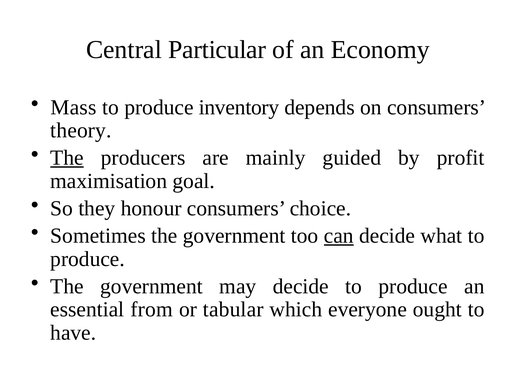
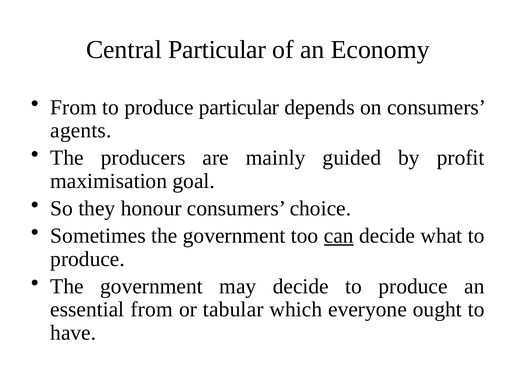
Mass at (73, 107): Mass -> From
produce inventory: inventory -> particular
theory: theory -> agents
The at (67, 158) underline: present -> none
